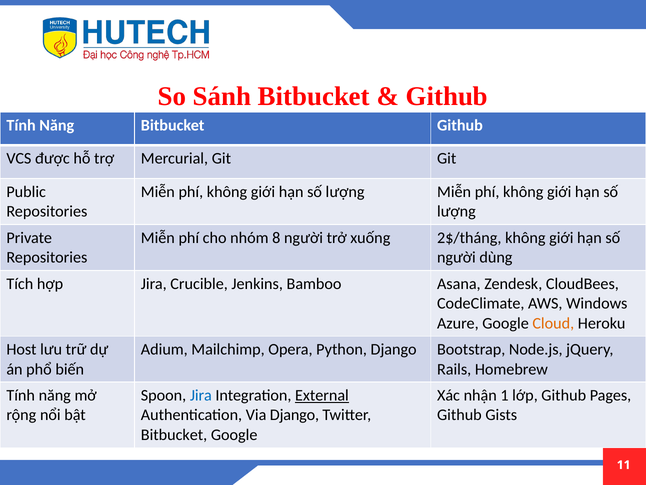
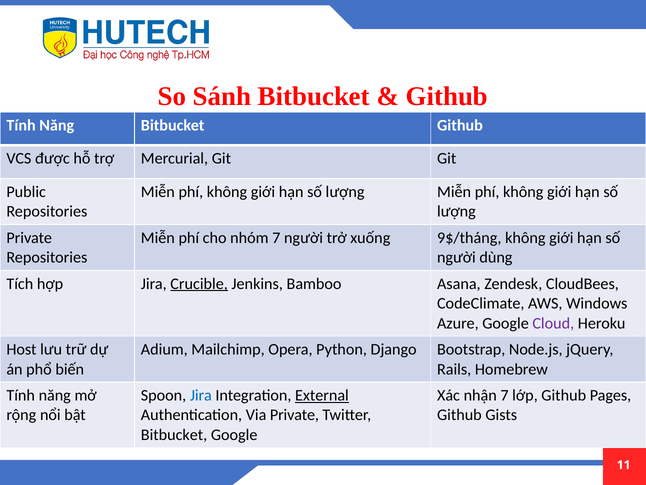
nhóm 8: 8 -> 7
2$/tháng: 2$/tháng -> 9$/tháng
Crucible underline: none -> present
Cloud colour: orange -> purple
nhận 1: 1 -> 7
Via Django: Django -> Private
